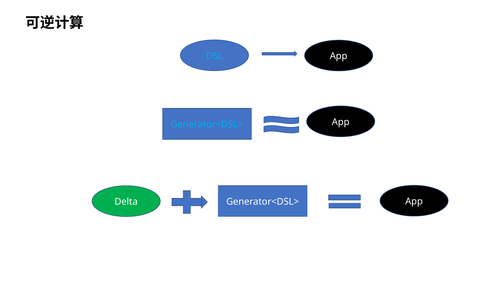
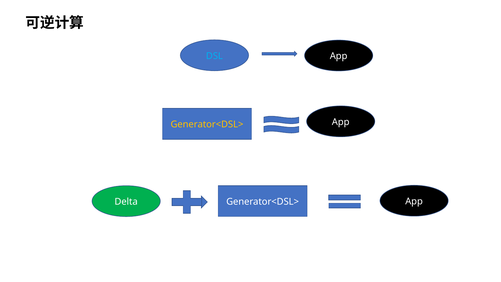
Generator<DSL> at (207, 124) colour: light blue -> yellow
